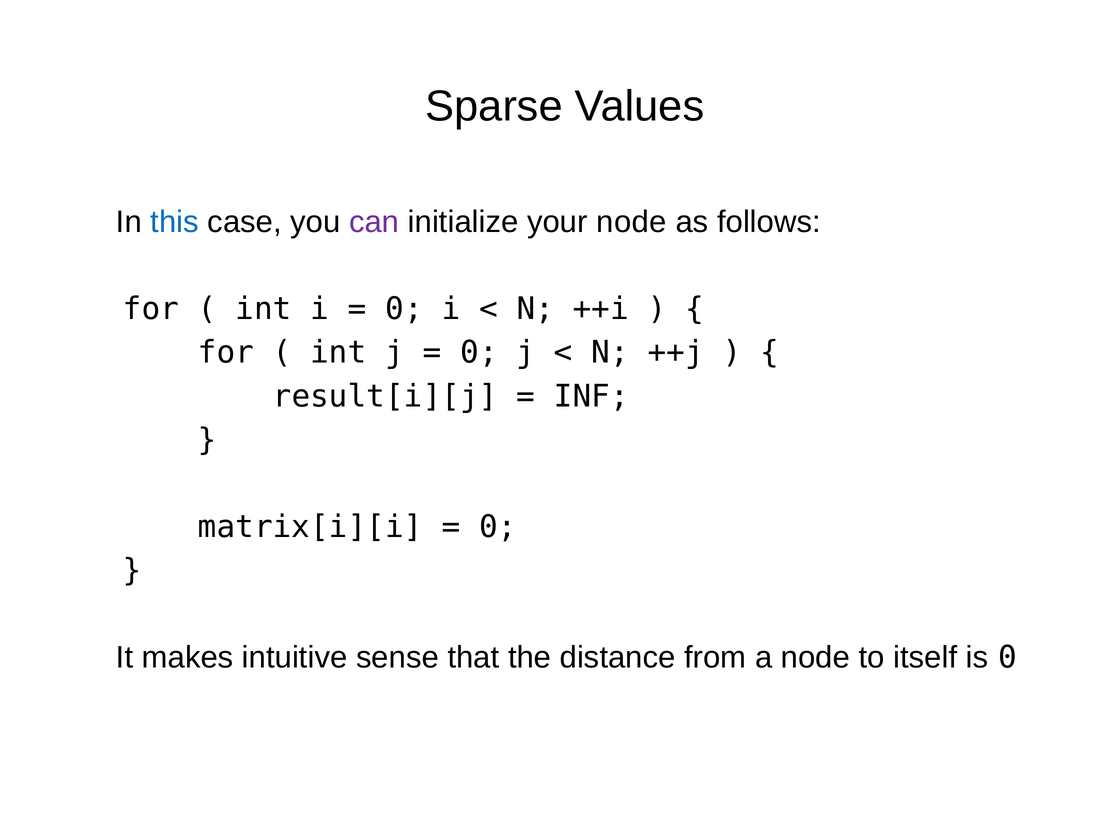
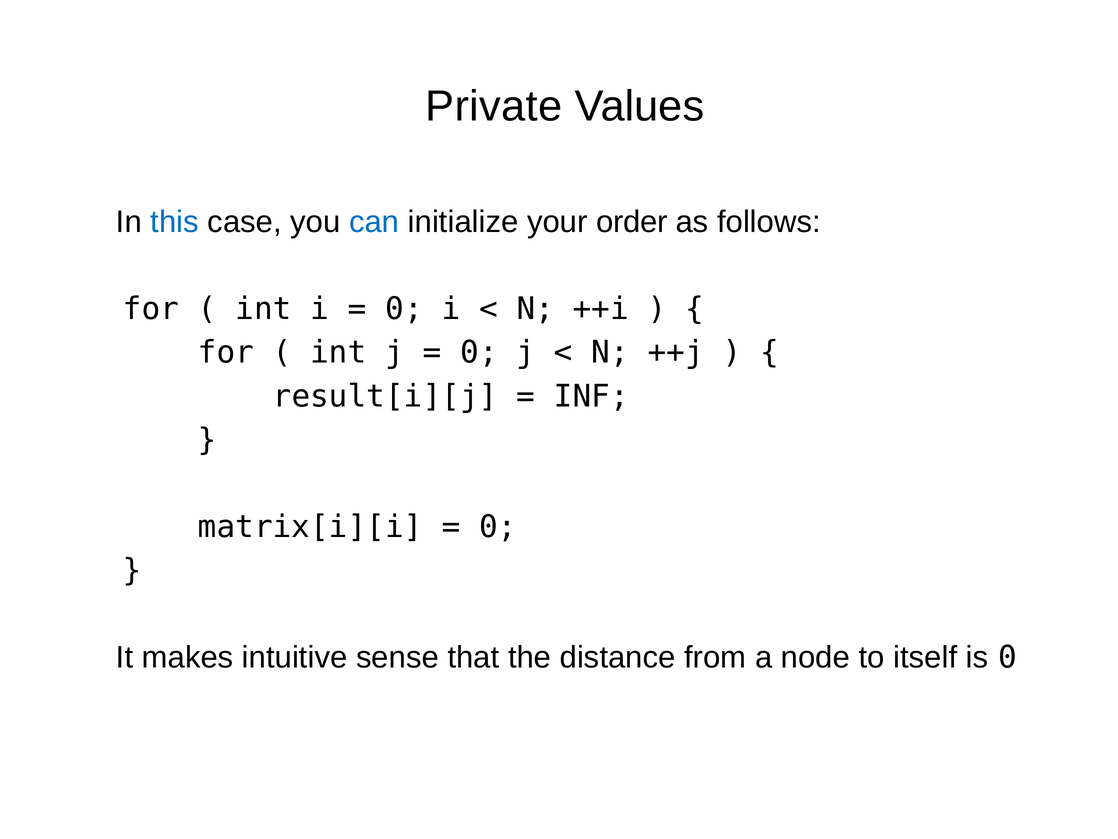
Sparse: Sparse -> Private
can colour: purple -> blue
your node: node -> order
